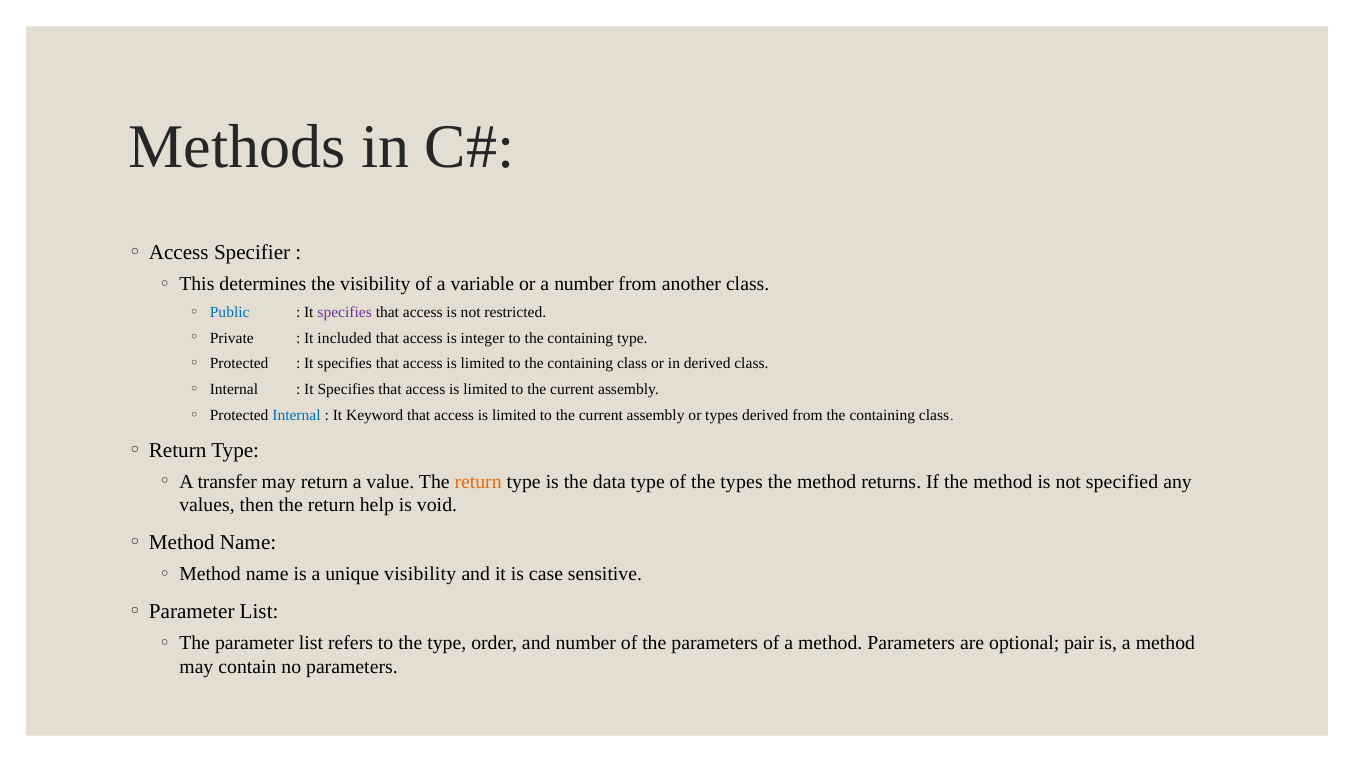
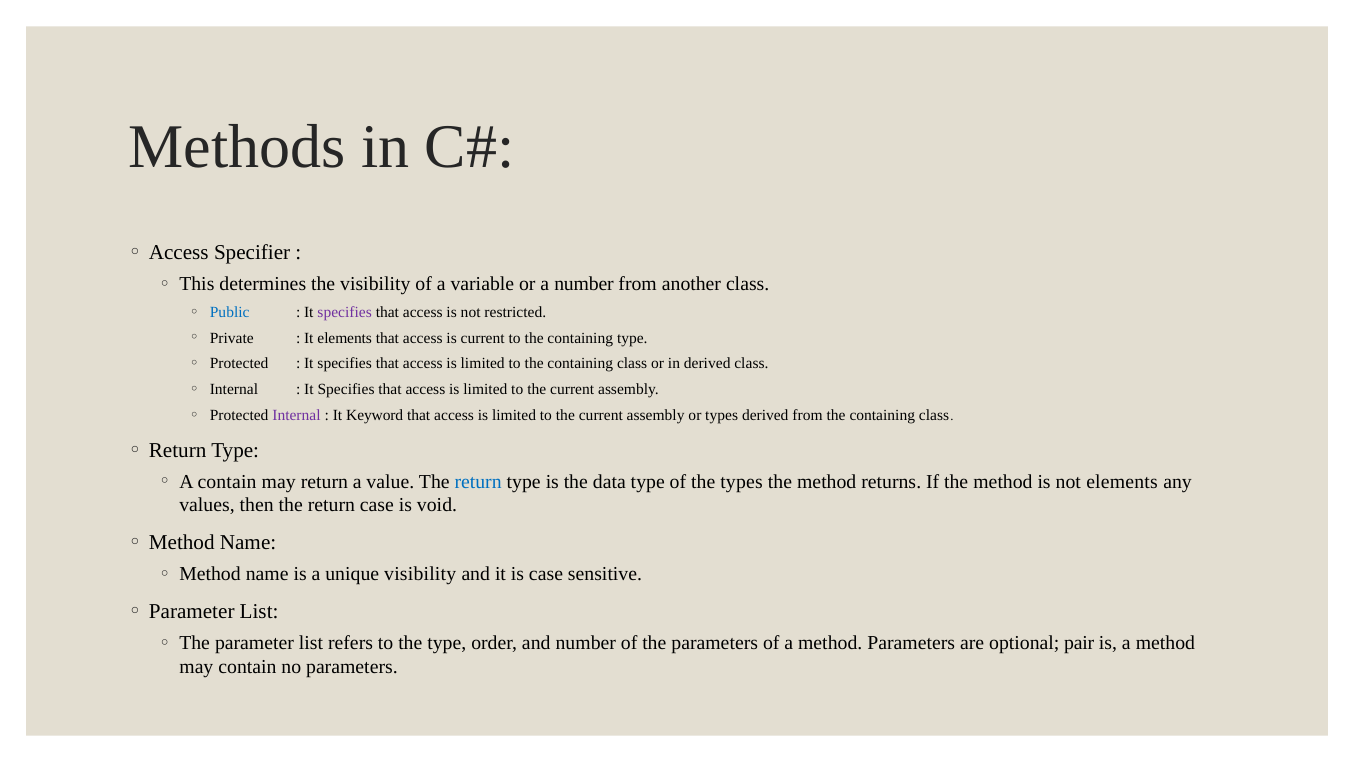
It included: included -> elements
is integer: integer -> current
Internal at (296, 415) colour: blue -> purple
A transfer: transfer -> contain
return at (478, 481) colour: orange -> blue
not specified: specified -> elements
return help: help -> case
